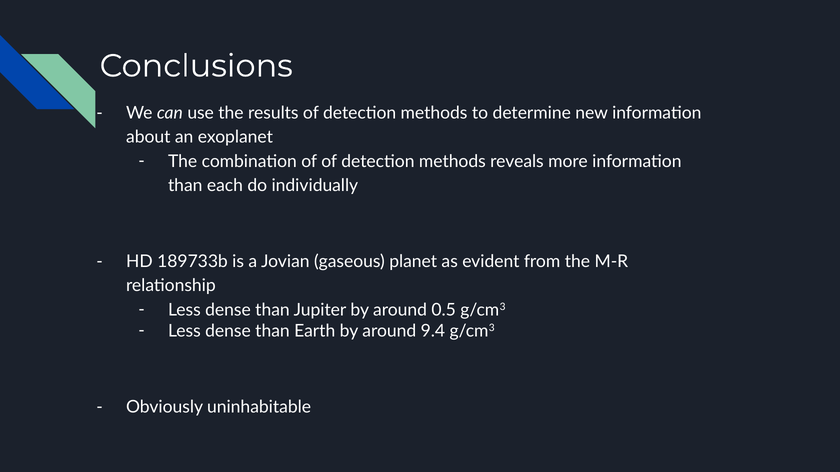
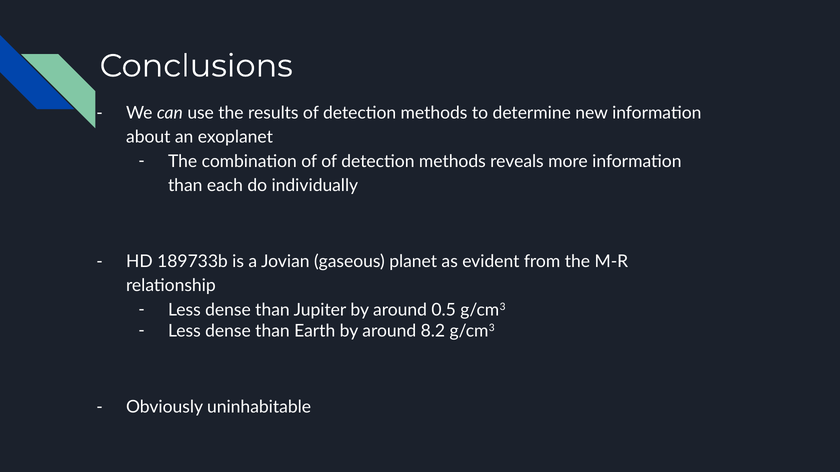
9.4: 9.4 -> 8.2
